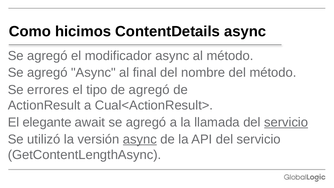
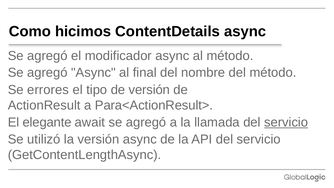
de agregó: agregó -> versión
Cual<ActionResult>: Cual<ActionResult> -> Para<ActionResult>
async at (140, 139) underline: present -> none
